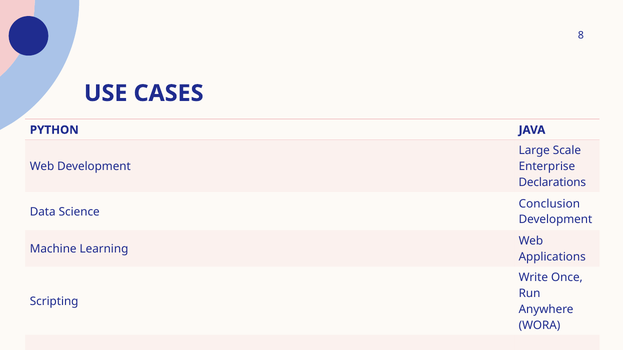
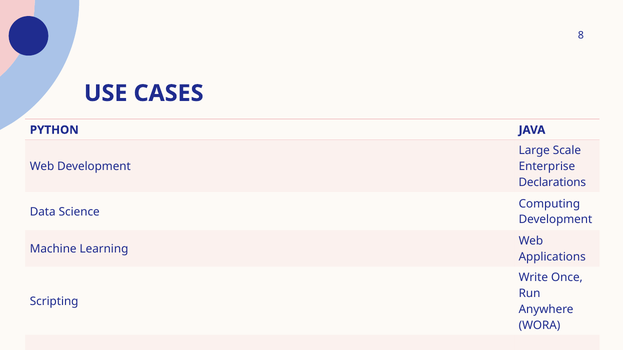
Conclusion: Conclusion -> Computing
